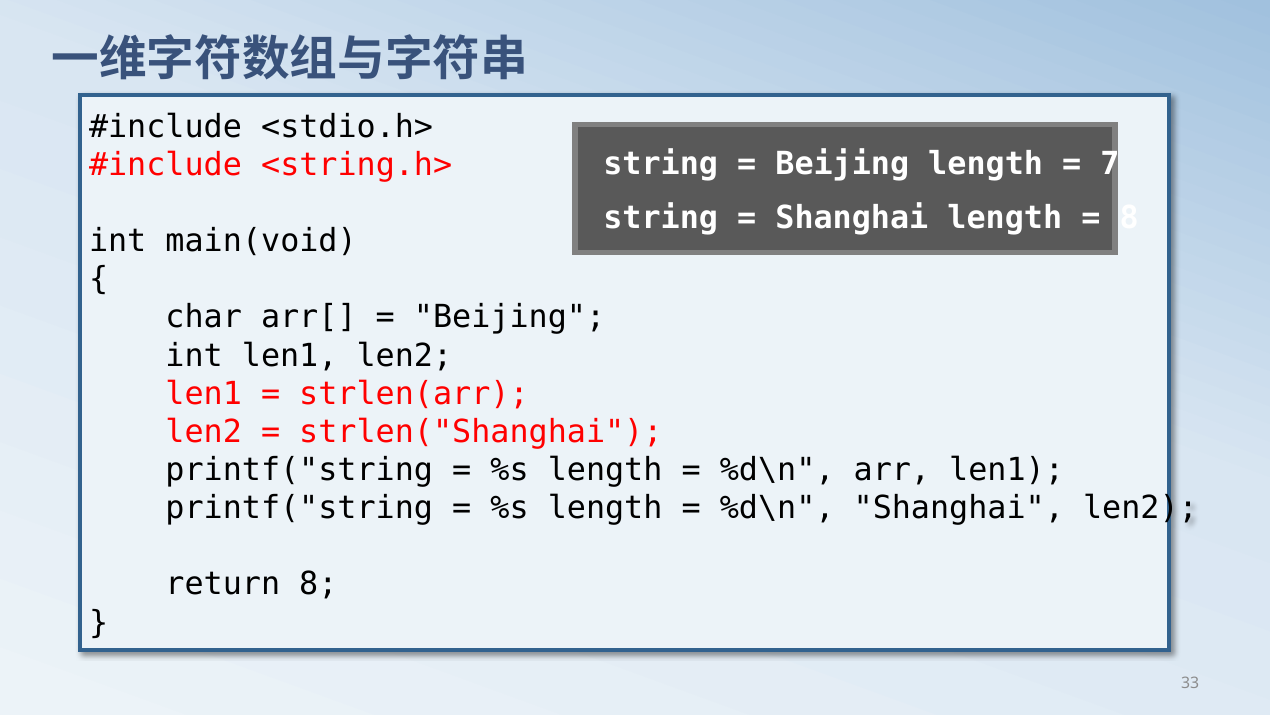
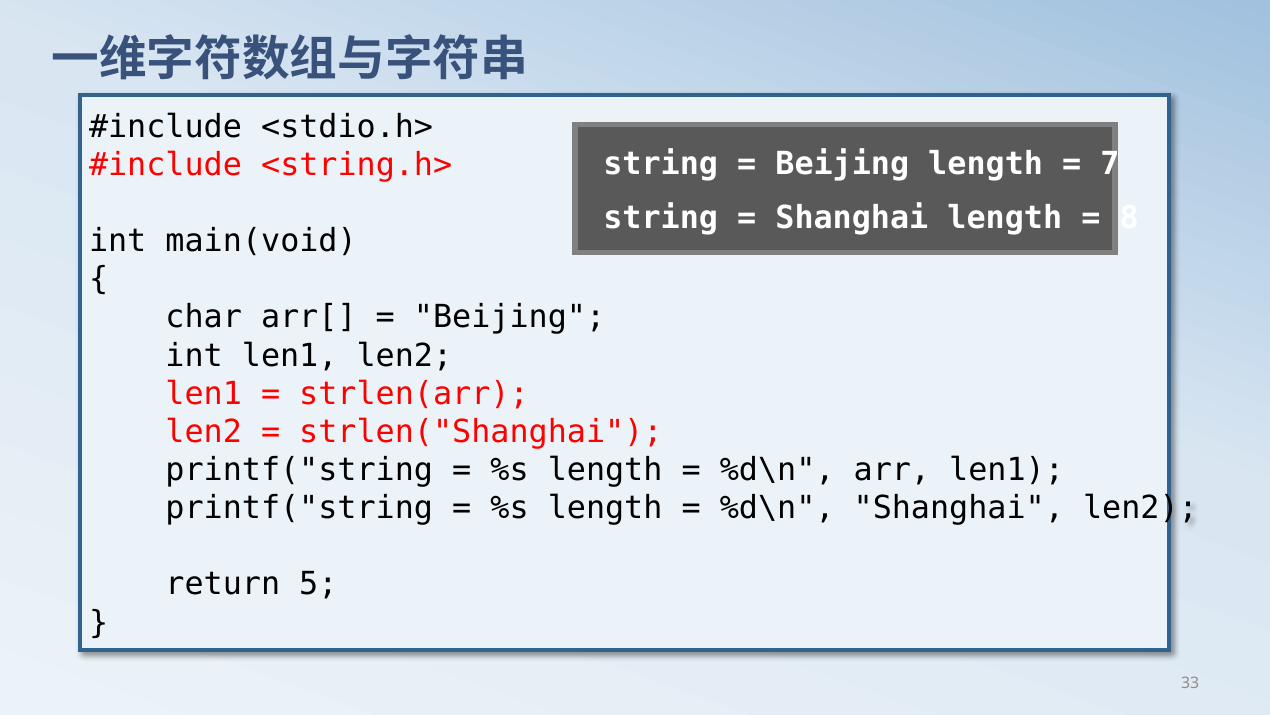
return 8: 8 -> 5
